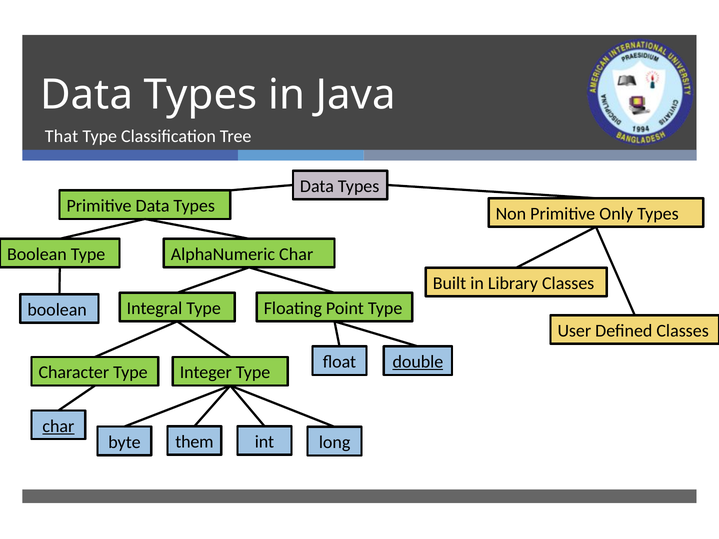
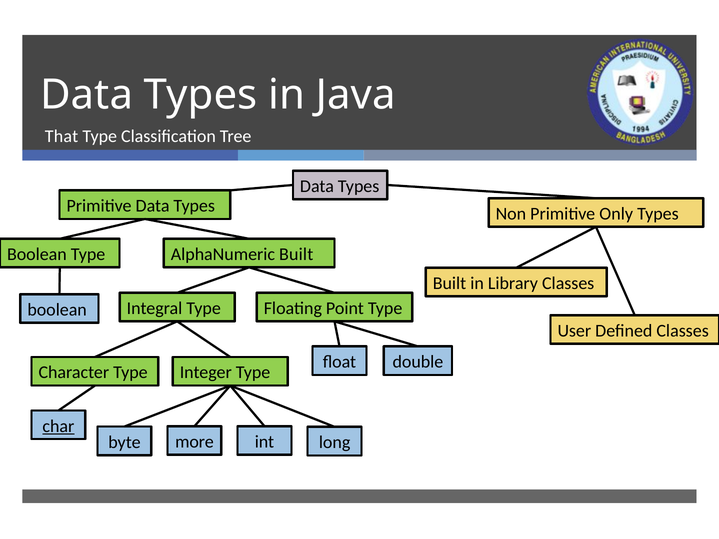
AlphaNumeric Char: Char -> Built
double underline: present -> none
them: them -> more
